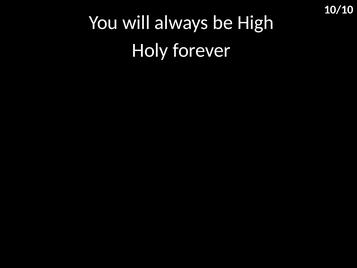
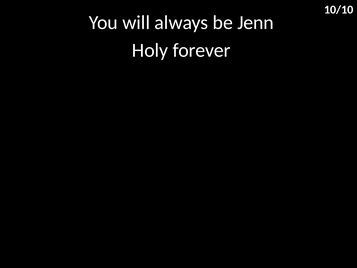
High: High -> Jenn
